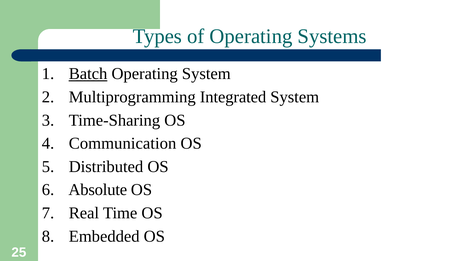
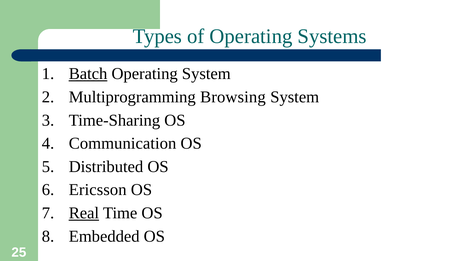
Integrated: Integrated -> Browsing
Absolute: Absolute -> Ericsson
Real underline: none -> present
